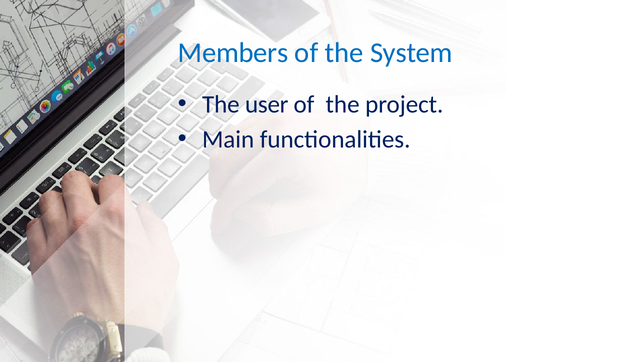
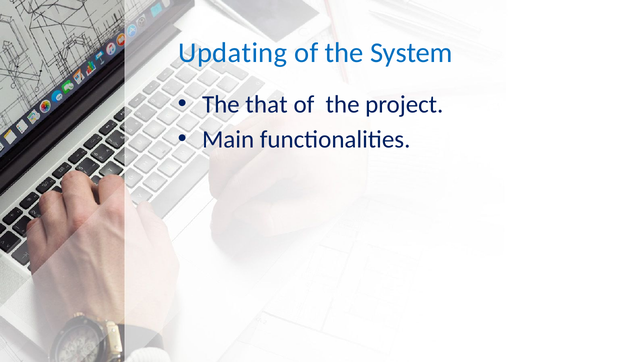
Members: Members -> Updating
user: user -> that
